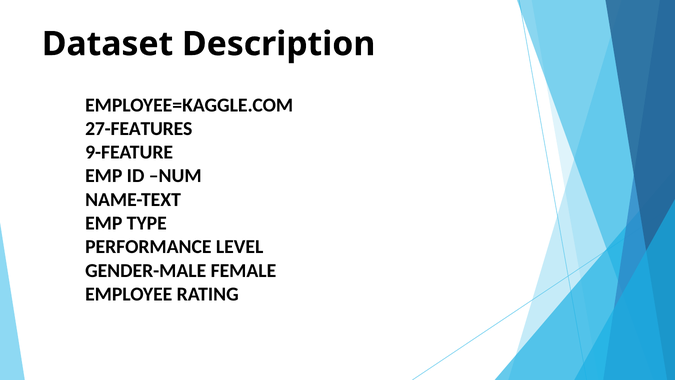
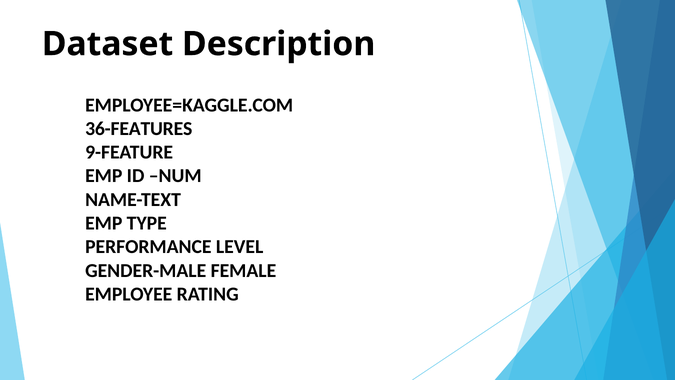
27-FEATURES: 27-FEATURES -> 36-FEATURES
